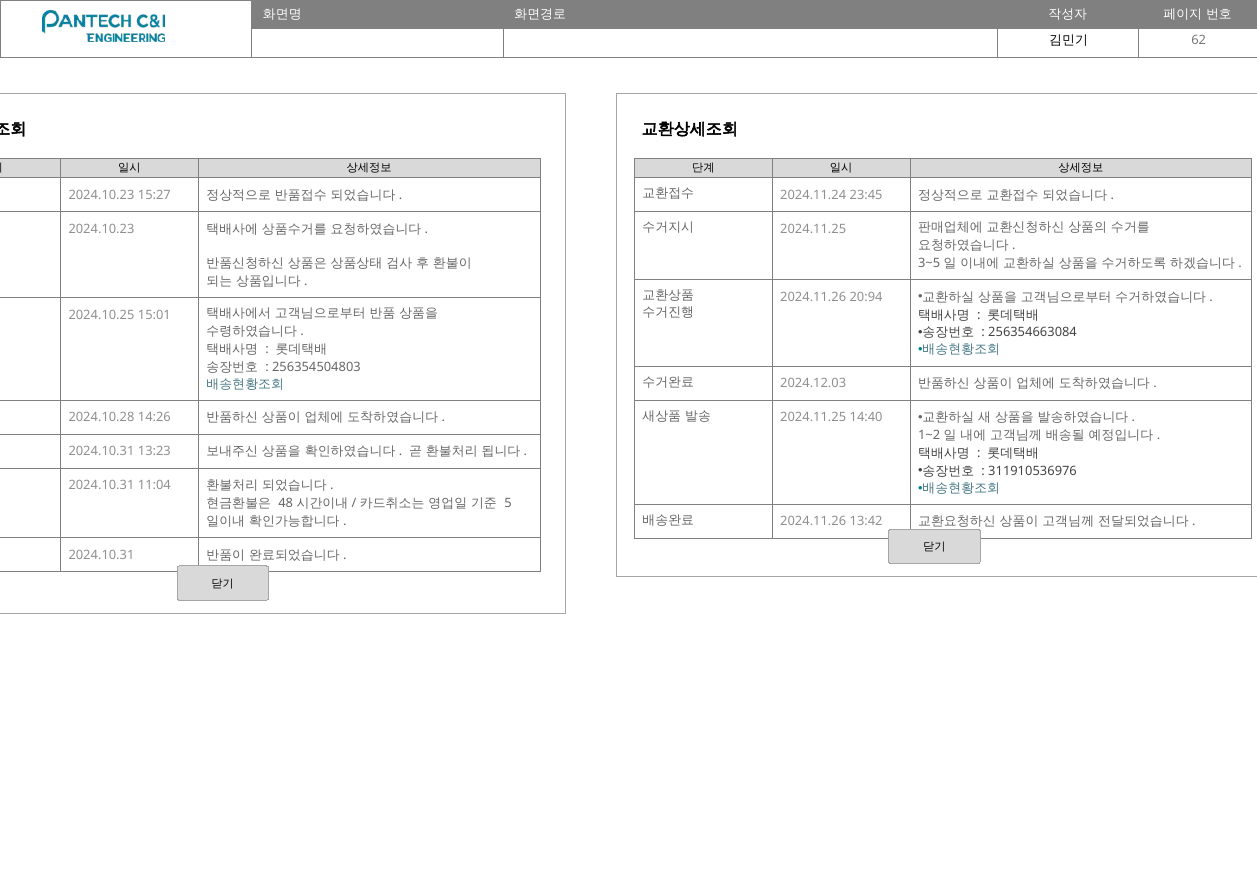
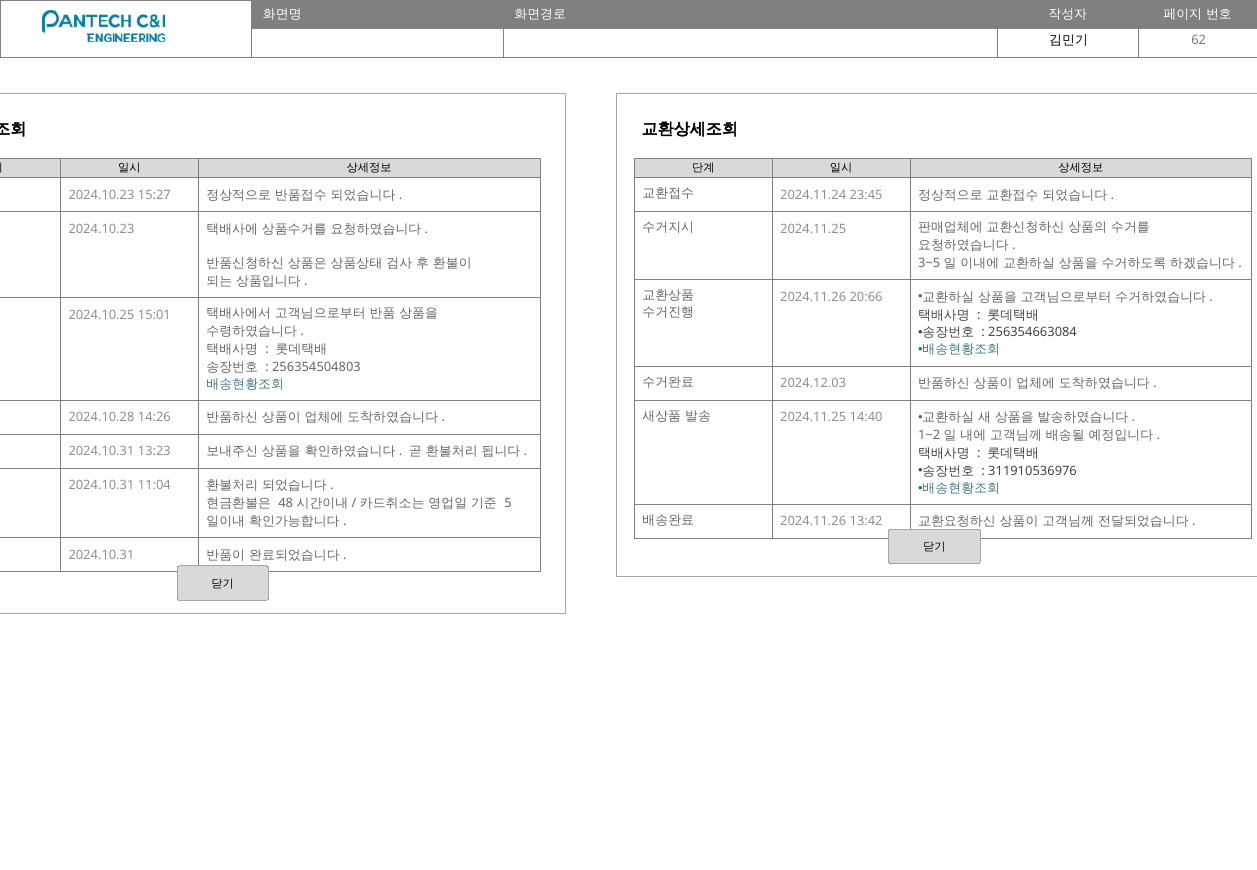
20:94: 20:94 -> 20:66
